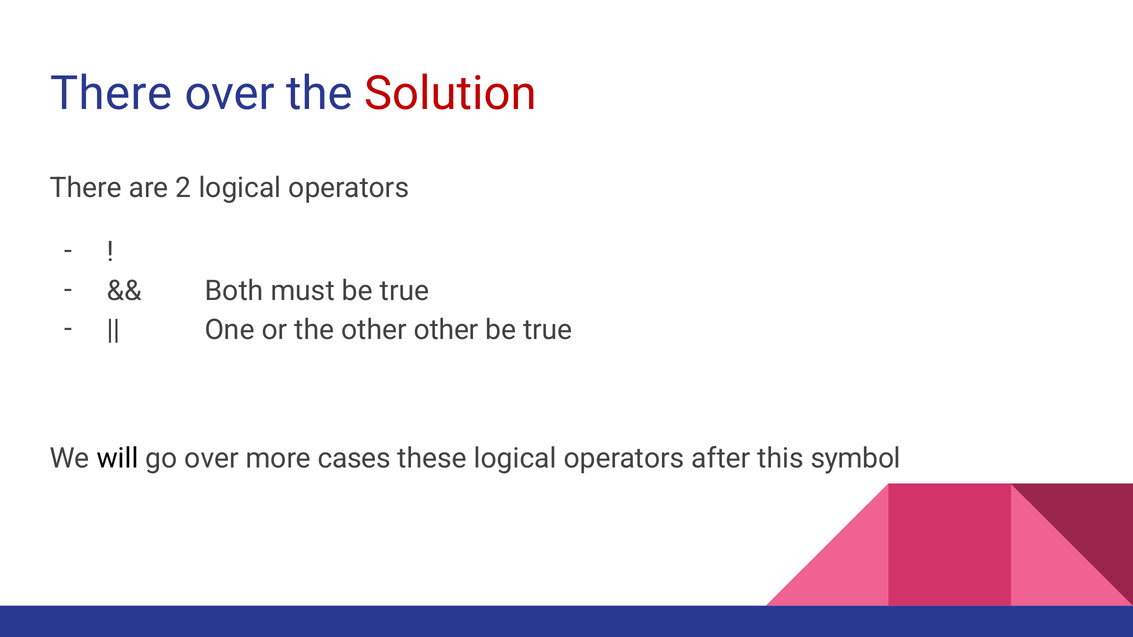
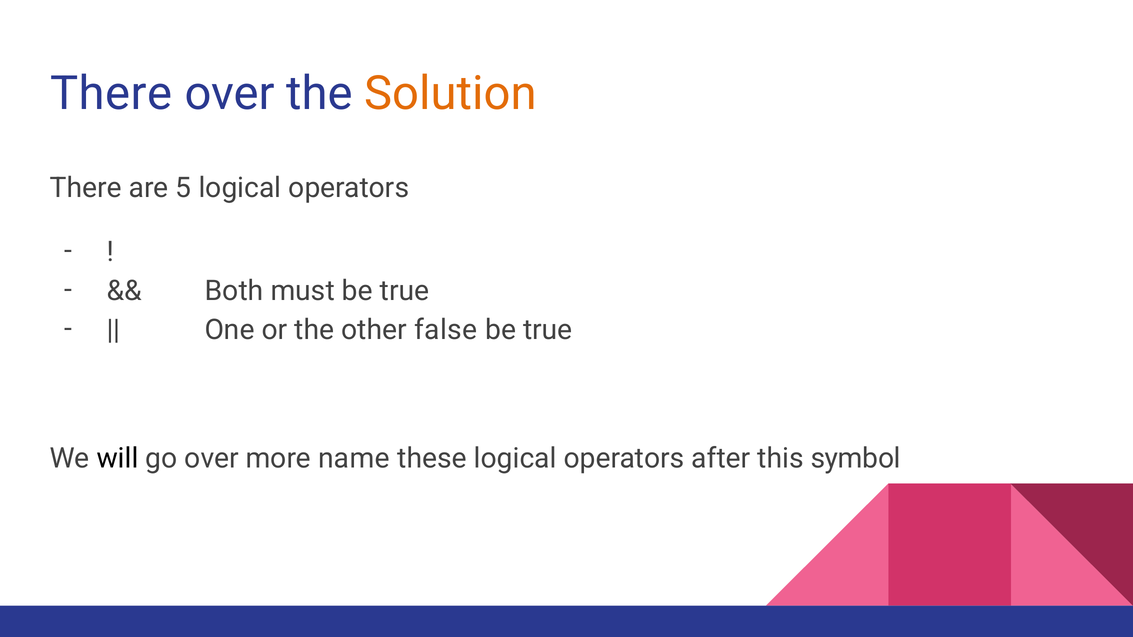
Solution colour: red -> orange
2: 2 -> 5
other other: other -> false
cases: cases -> name
